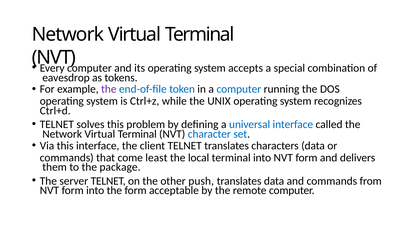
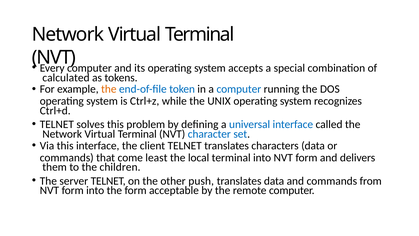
eavesdrop: eavesdrop -> calculated
the at (109, 89) colour: purple -> orange
package: package -> children
